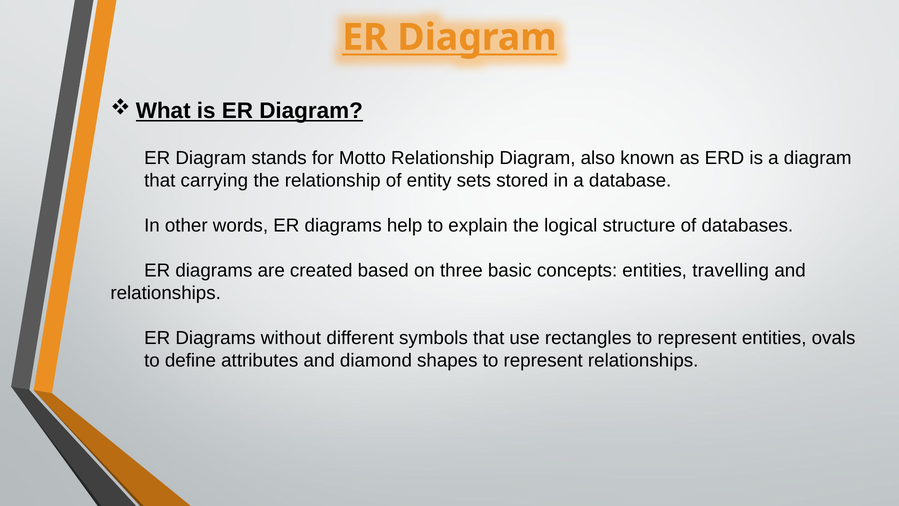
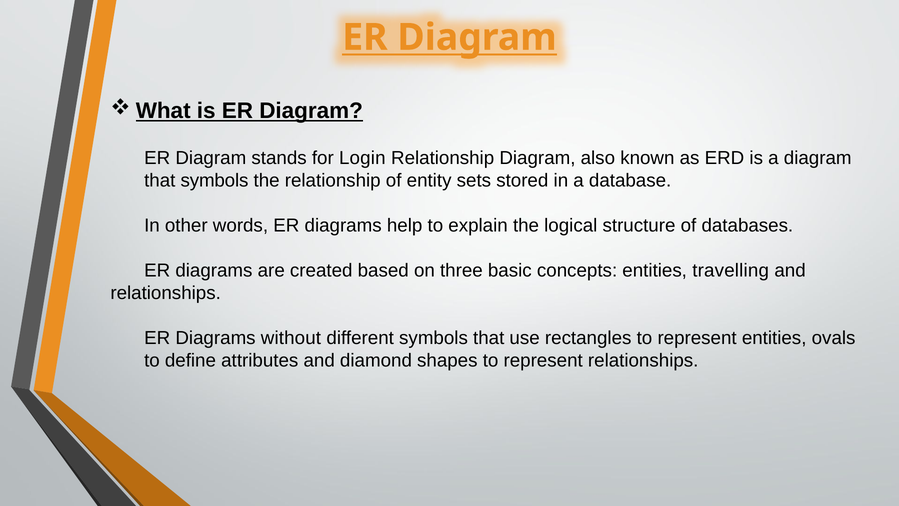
Motto: Motto -> Login
that carrying: carrying -> symbols
